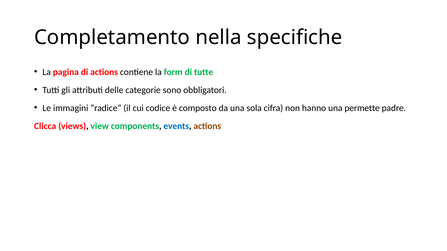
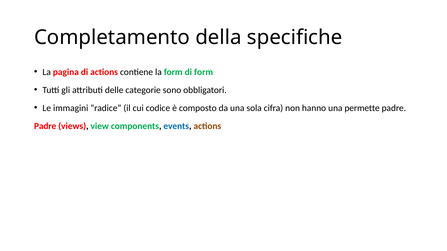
nella: nella -> della
di tutte: tutte -> form
Clicca at (45, 126): Clicca -> Padre
